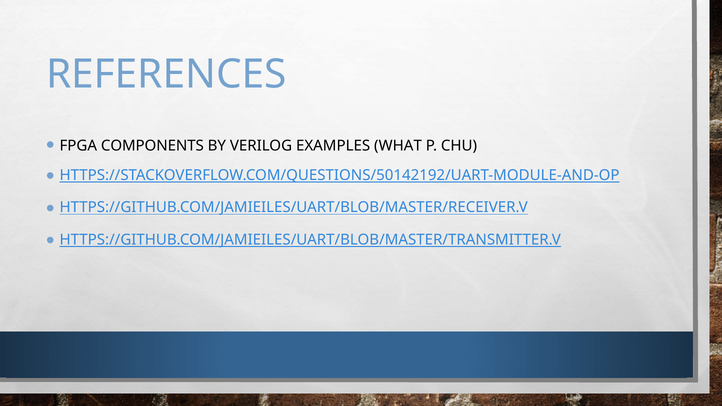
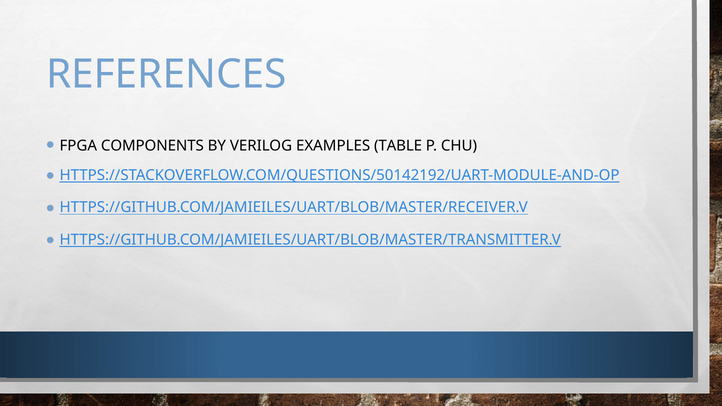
WHAT: WHAT -> TABLE
